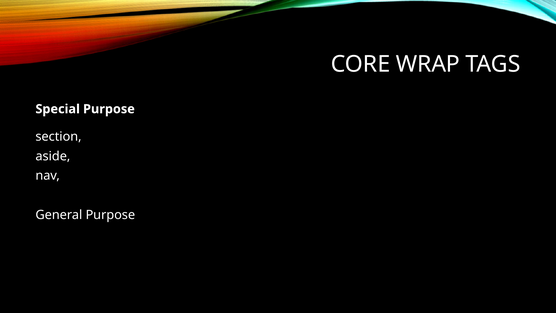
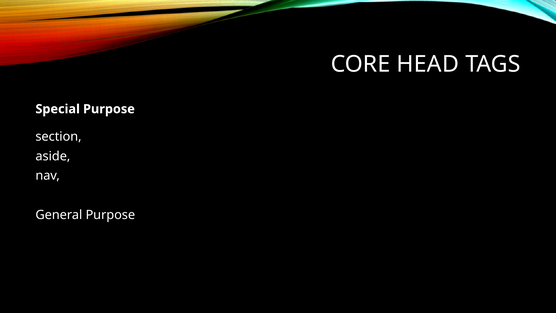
WRAP: WRAP -> HEAD
